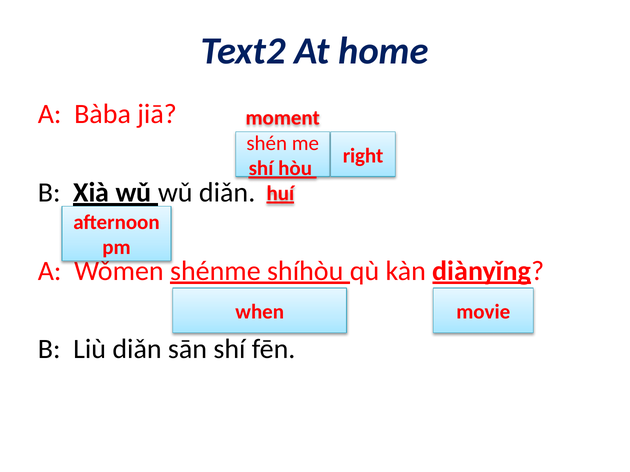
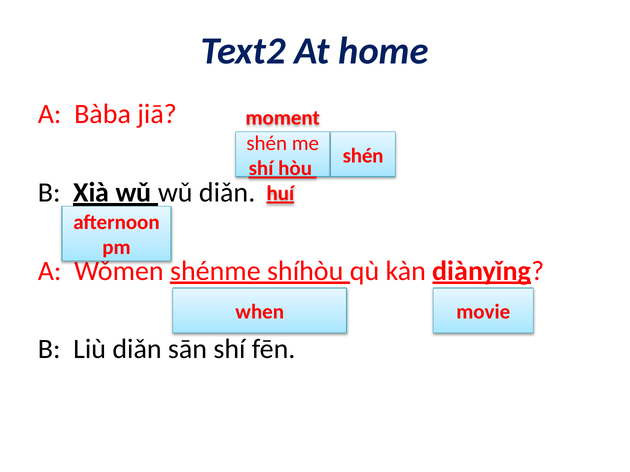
right at (363, 156): right -> shén
